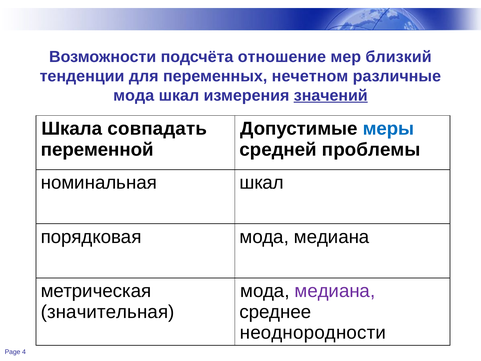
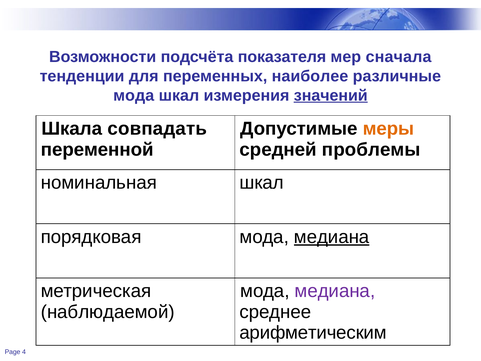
отношение: отношение -> показателя
близкий: близкий -> сначала
нечетном: нечетном -> наиболее
меры colour: blue -> orange
медиана at (332, 237) underline: none -> present
значительная: значительная -> наблюдаемой
неоднородности: неоднородности -> арифметическим
